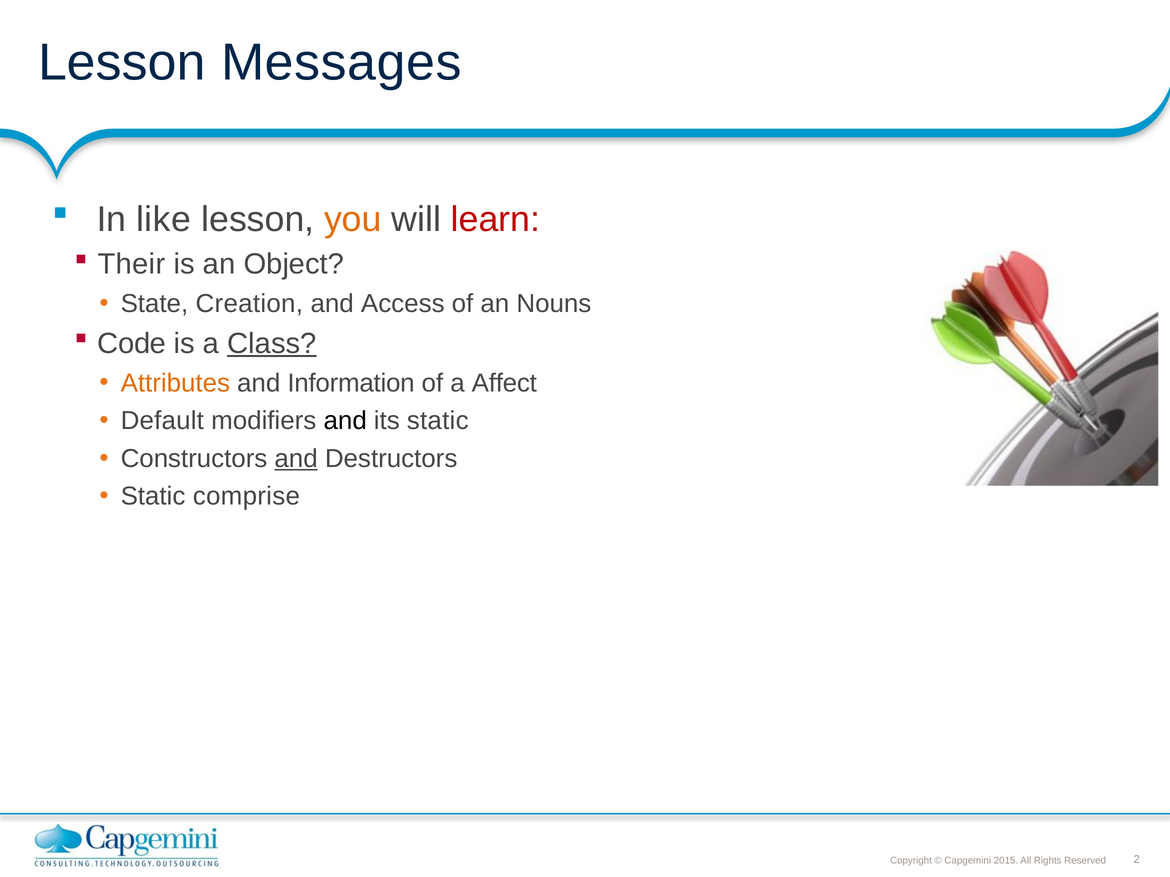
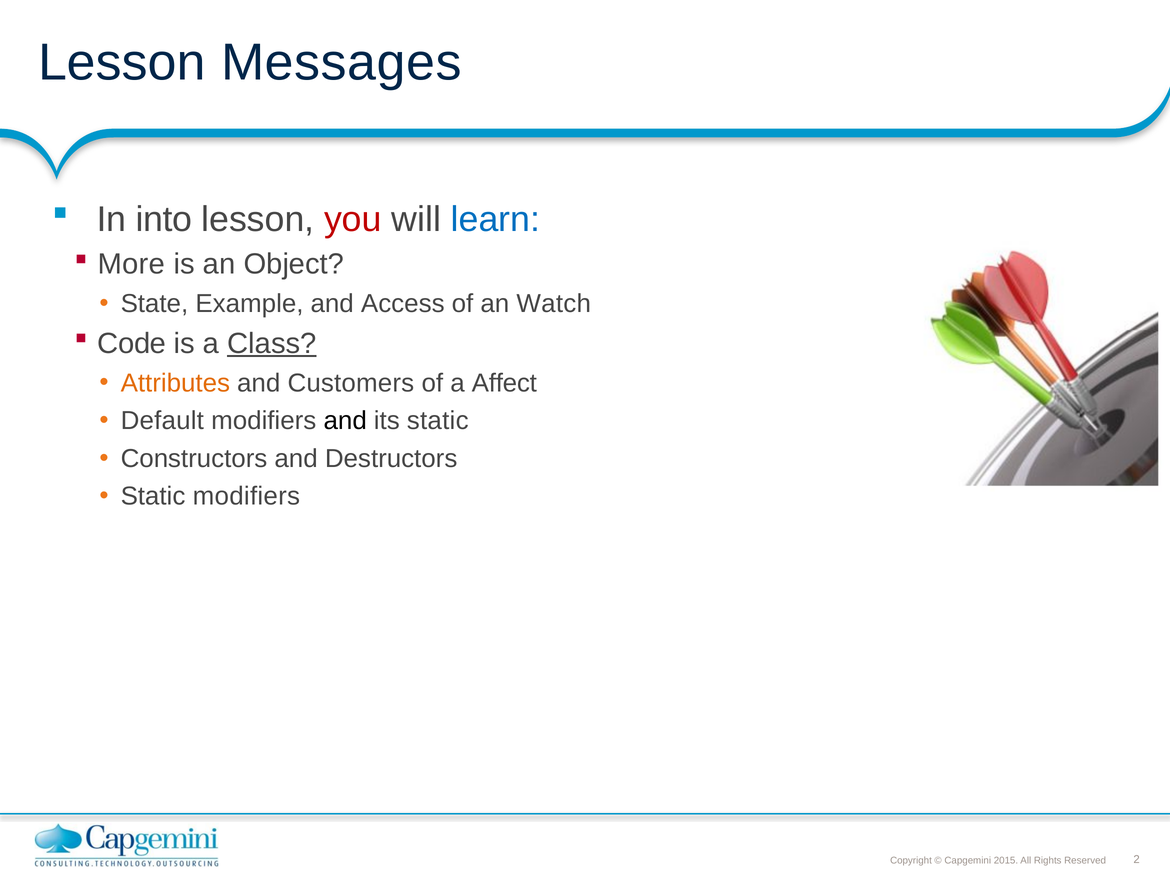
like: like -> into
you colour: orange -> red
learn colour: red -> blue
Their: Their -> More
Creation: Creation -> Example
Nouns: Nouns -> Watch
Information: Information -> Customers
and at (296, 459) underline: present -> none
Static comprise: comprise -> modifiers
